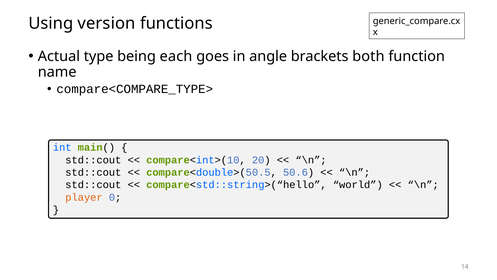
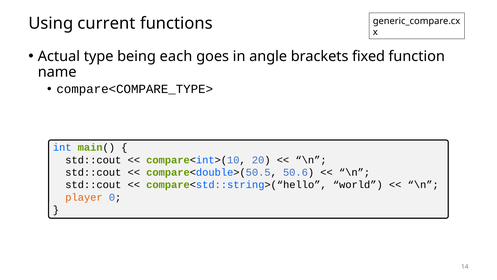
version: version -> current
both: both -> fixed
